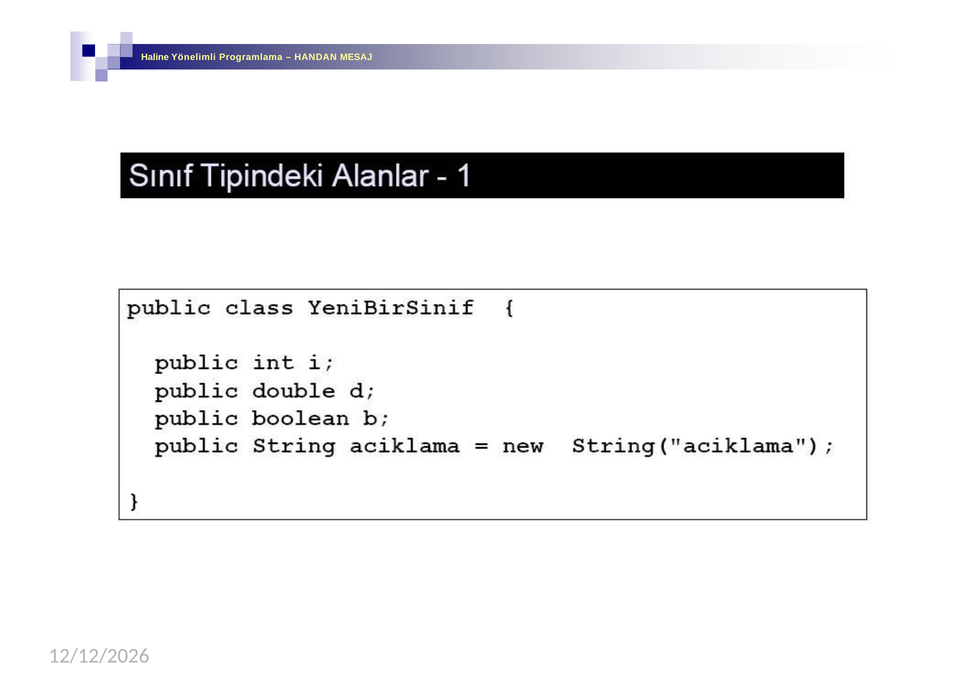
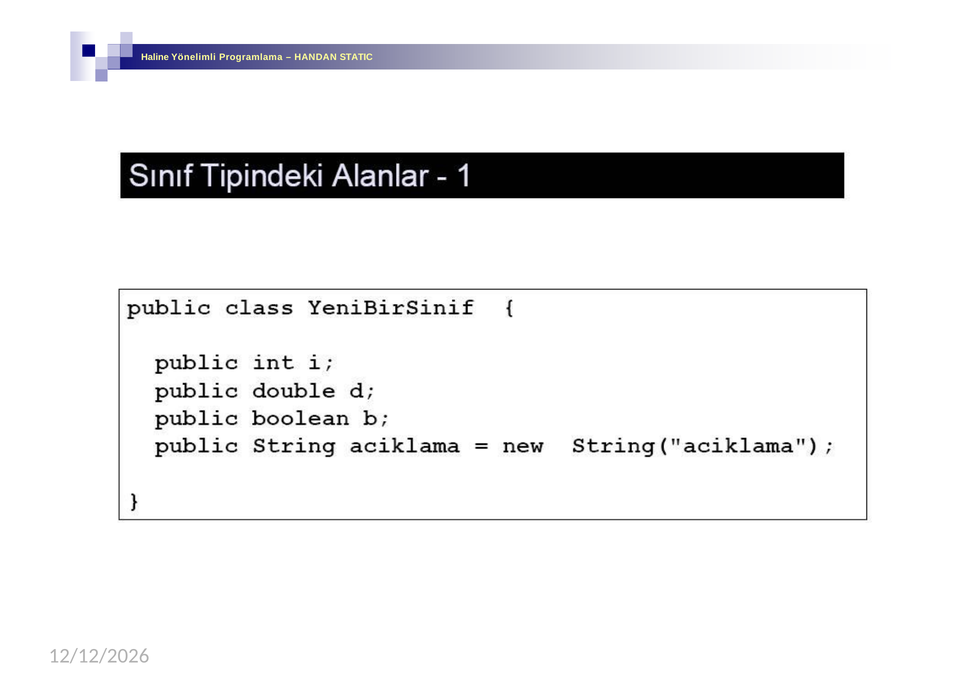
MESAJ: MESAJ -> STATIC
